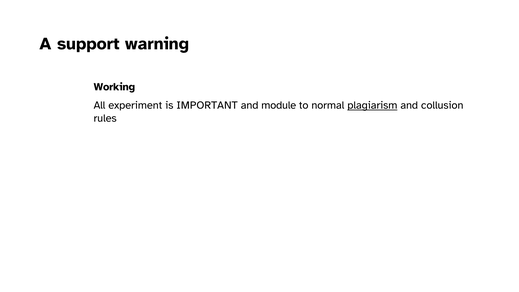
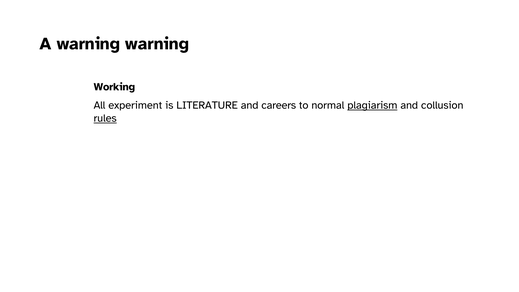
A support: support -> warning
IMPORTANT: IMPORTANT -> LITERATURE
module: module -> careers
rules underline: none -> present
